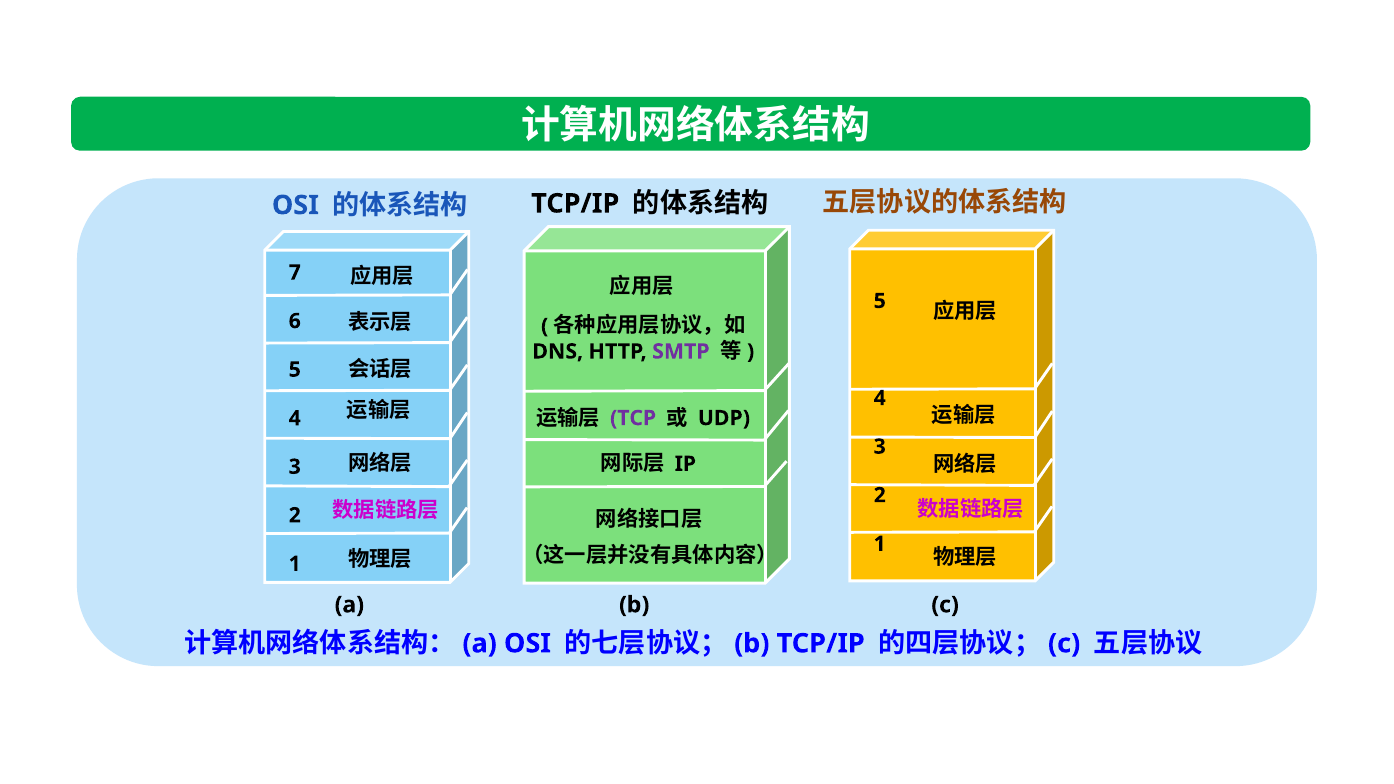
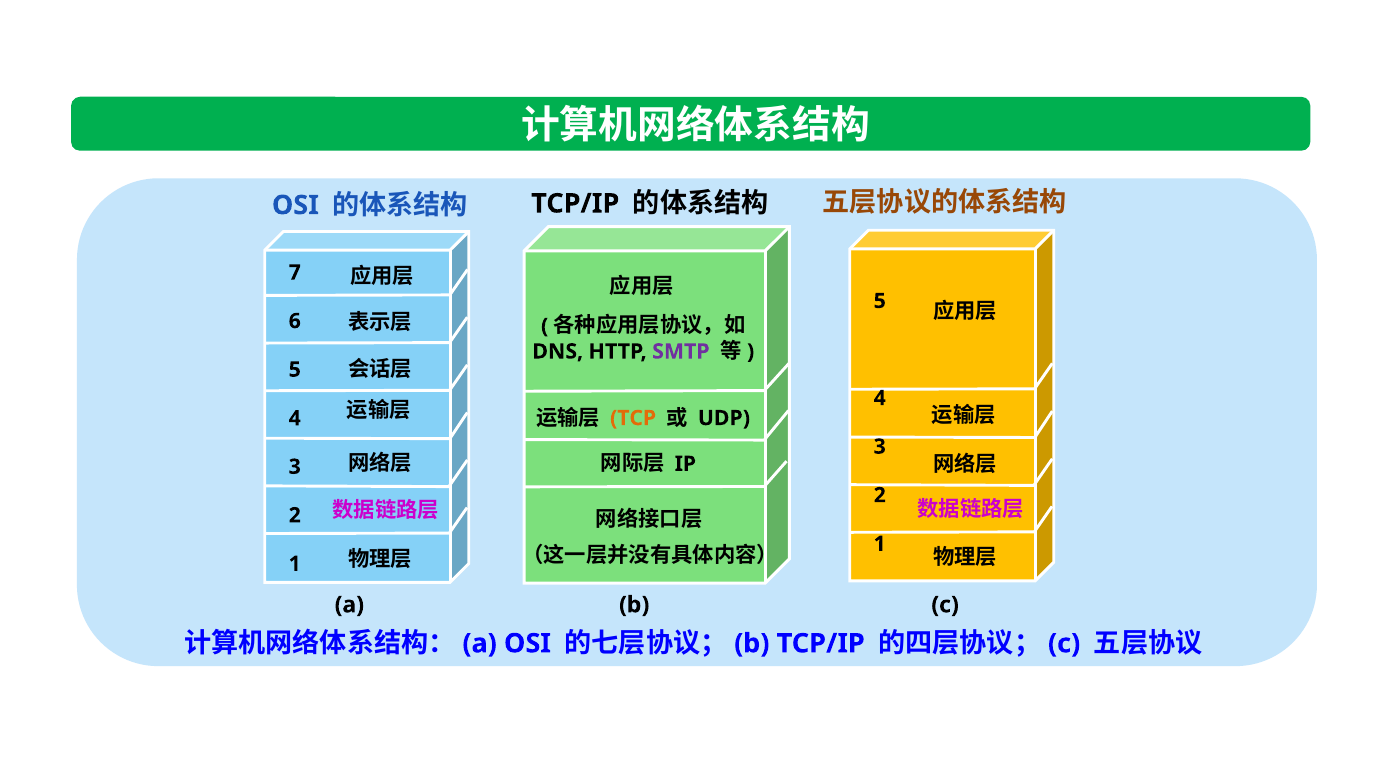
TCP colour: purple -> orange
